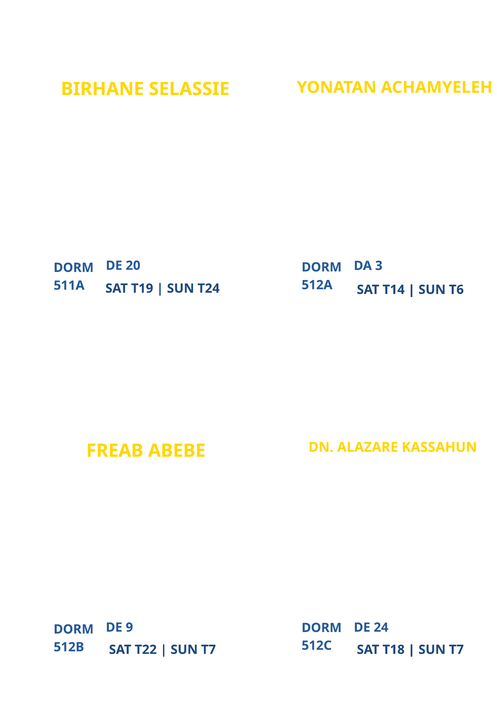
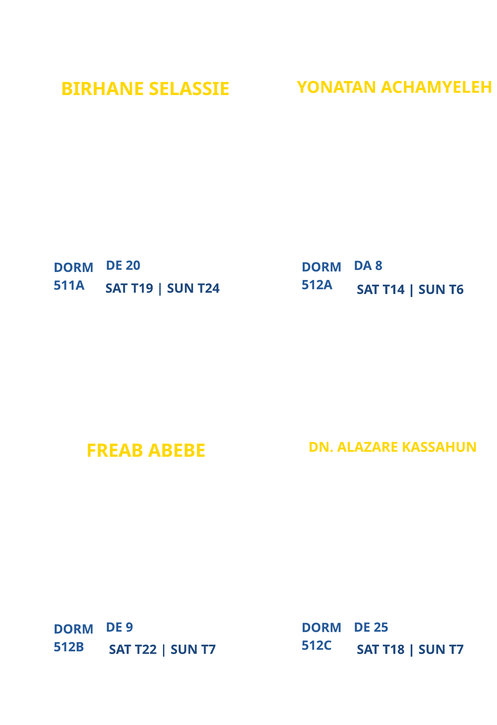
3: 3 -> 8
24: 24 -> 25
